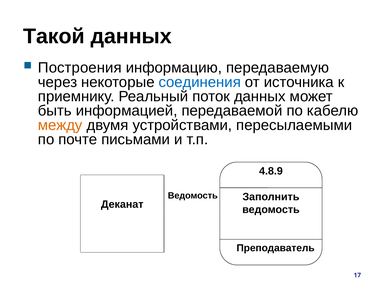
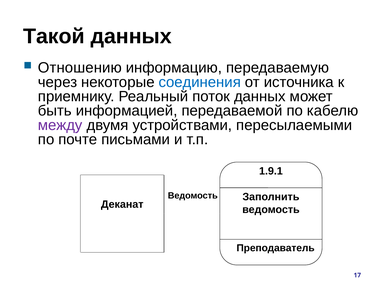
Построения: Построения -> Отношению
между colour: orange -> purple
4.8.9: 4.8.9 -> 1.9.1
